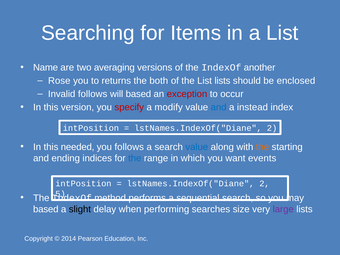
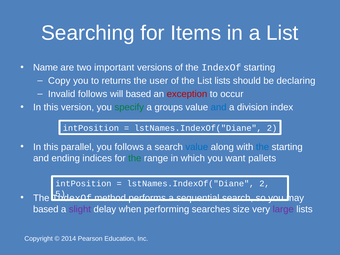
averaging: averaging -> important
IndexOf another: another -> starting
Rose: Rose -> Copy
both: both -> user
enclosed: enclosed -> declaring
specify colour: red -> green
modify: modify -> groups
instead: instead -> division
needed: needed -> parallel
the at (262, 147) colour: orange -> blue
the at (135, 158) colour: blue -> green
events: events -> pallets
slight colour: black -> purple
